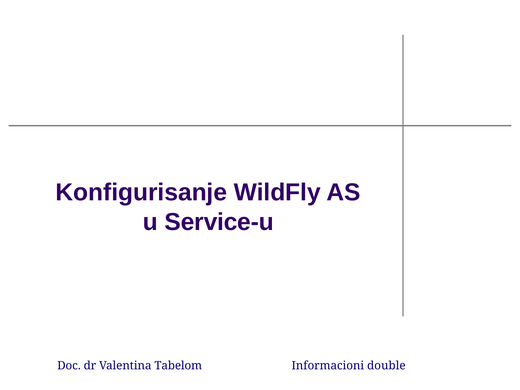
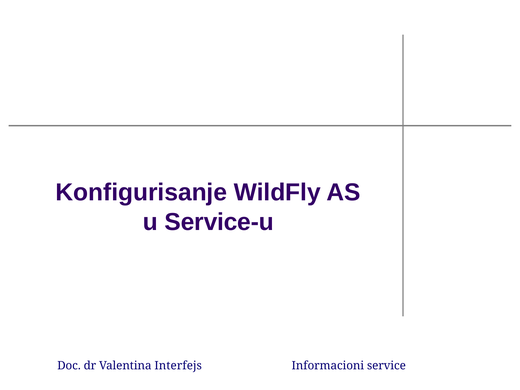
Tabelom: Tabelom -> Interfejs
double: double -> service
